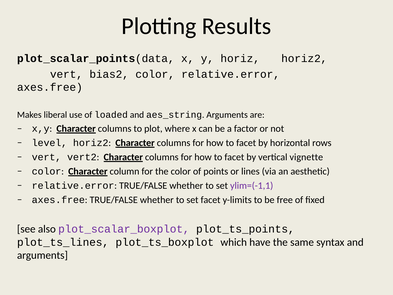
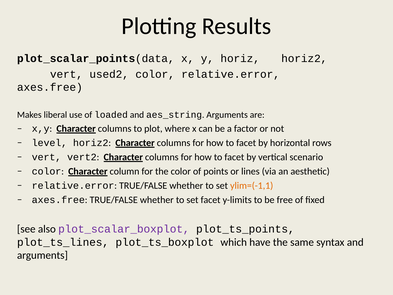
bias2: bias2 -> used2
vignette: vignette -> scenario
ylim=(-1,1 colour: purple -> orange
